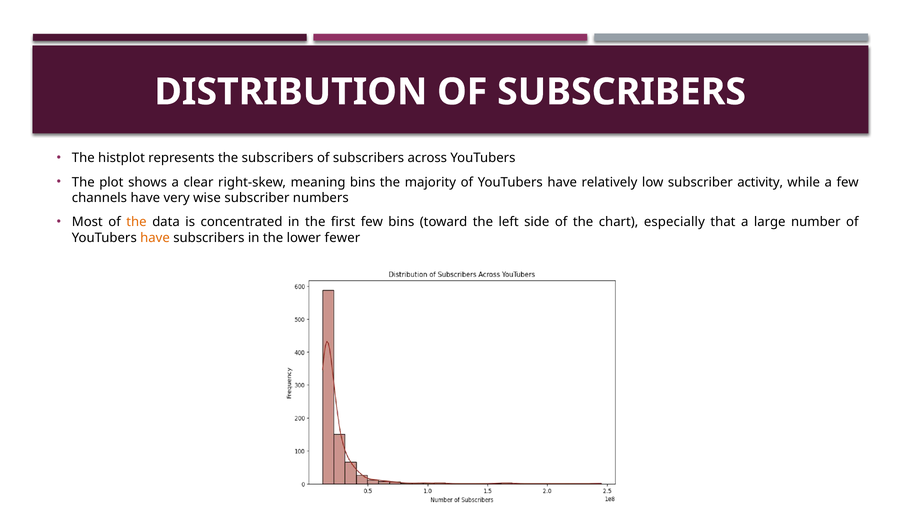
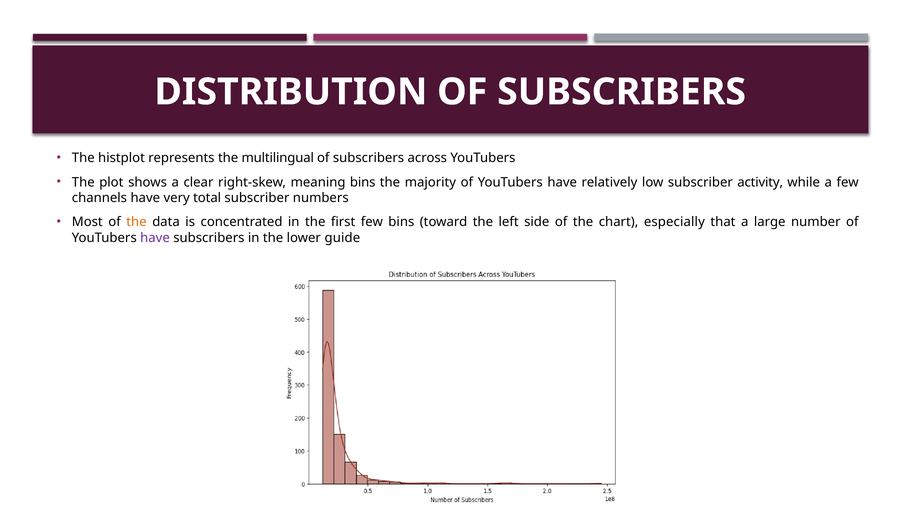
the subscribers: subscribers -> multilingual
wise: wise -> total
have at (155, 238) colour: orange -> purple
fewer: fewer -> guide
